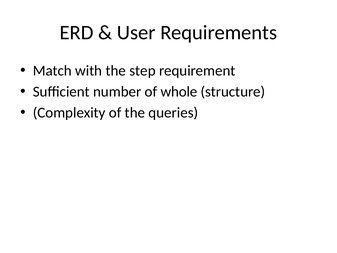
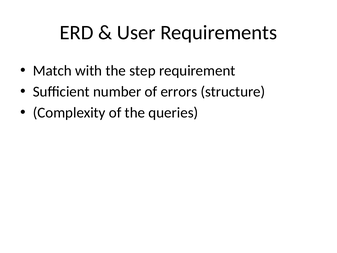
whole: whole -> errors
